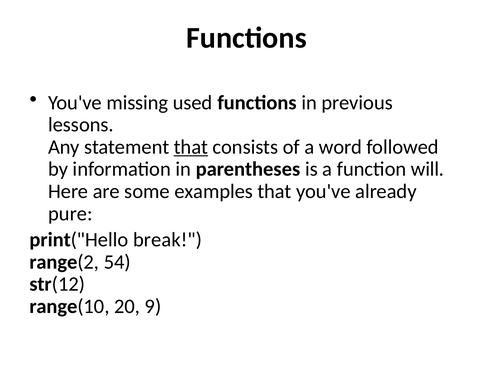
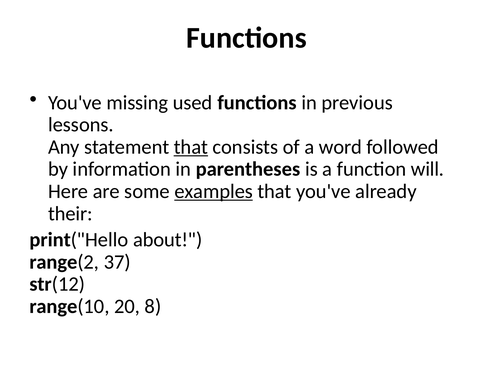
examples underline: none -> present
pure: pure -> their
break: break -> about
54: 54 -> 37
9: 9 -> 8
